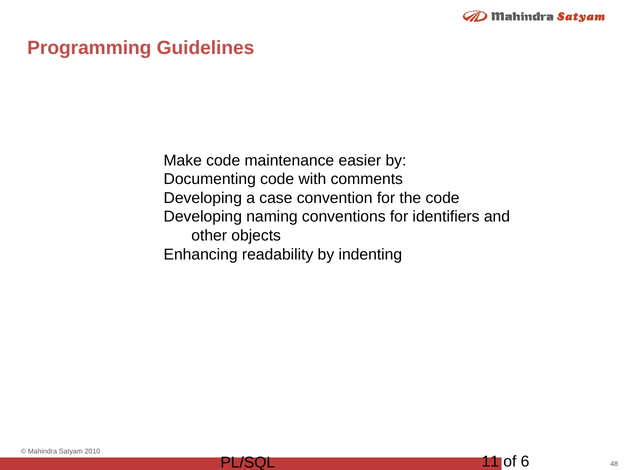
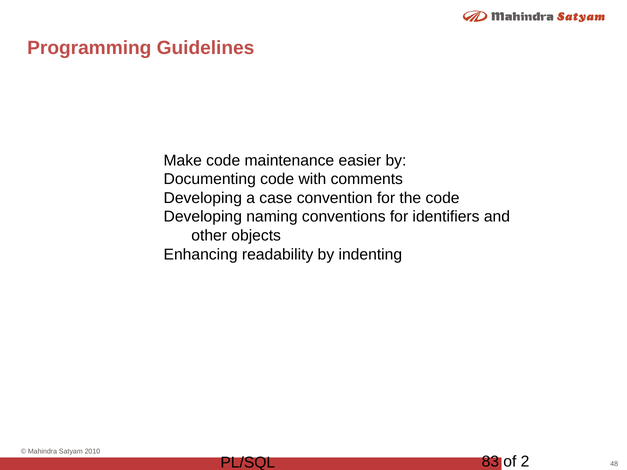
11: 11 -> 83
6: 6 -> 2
